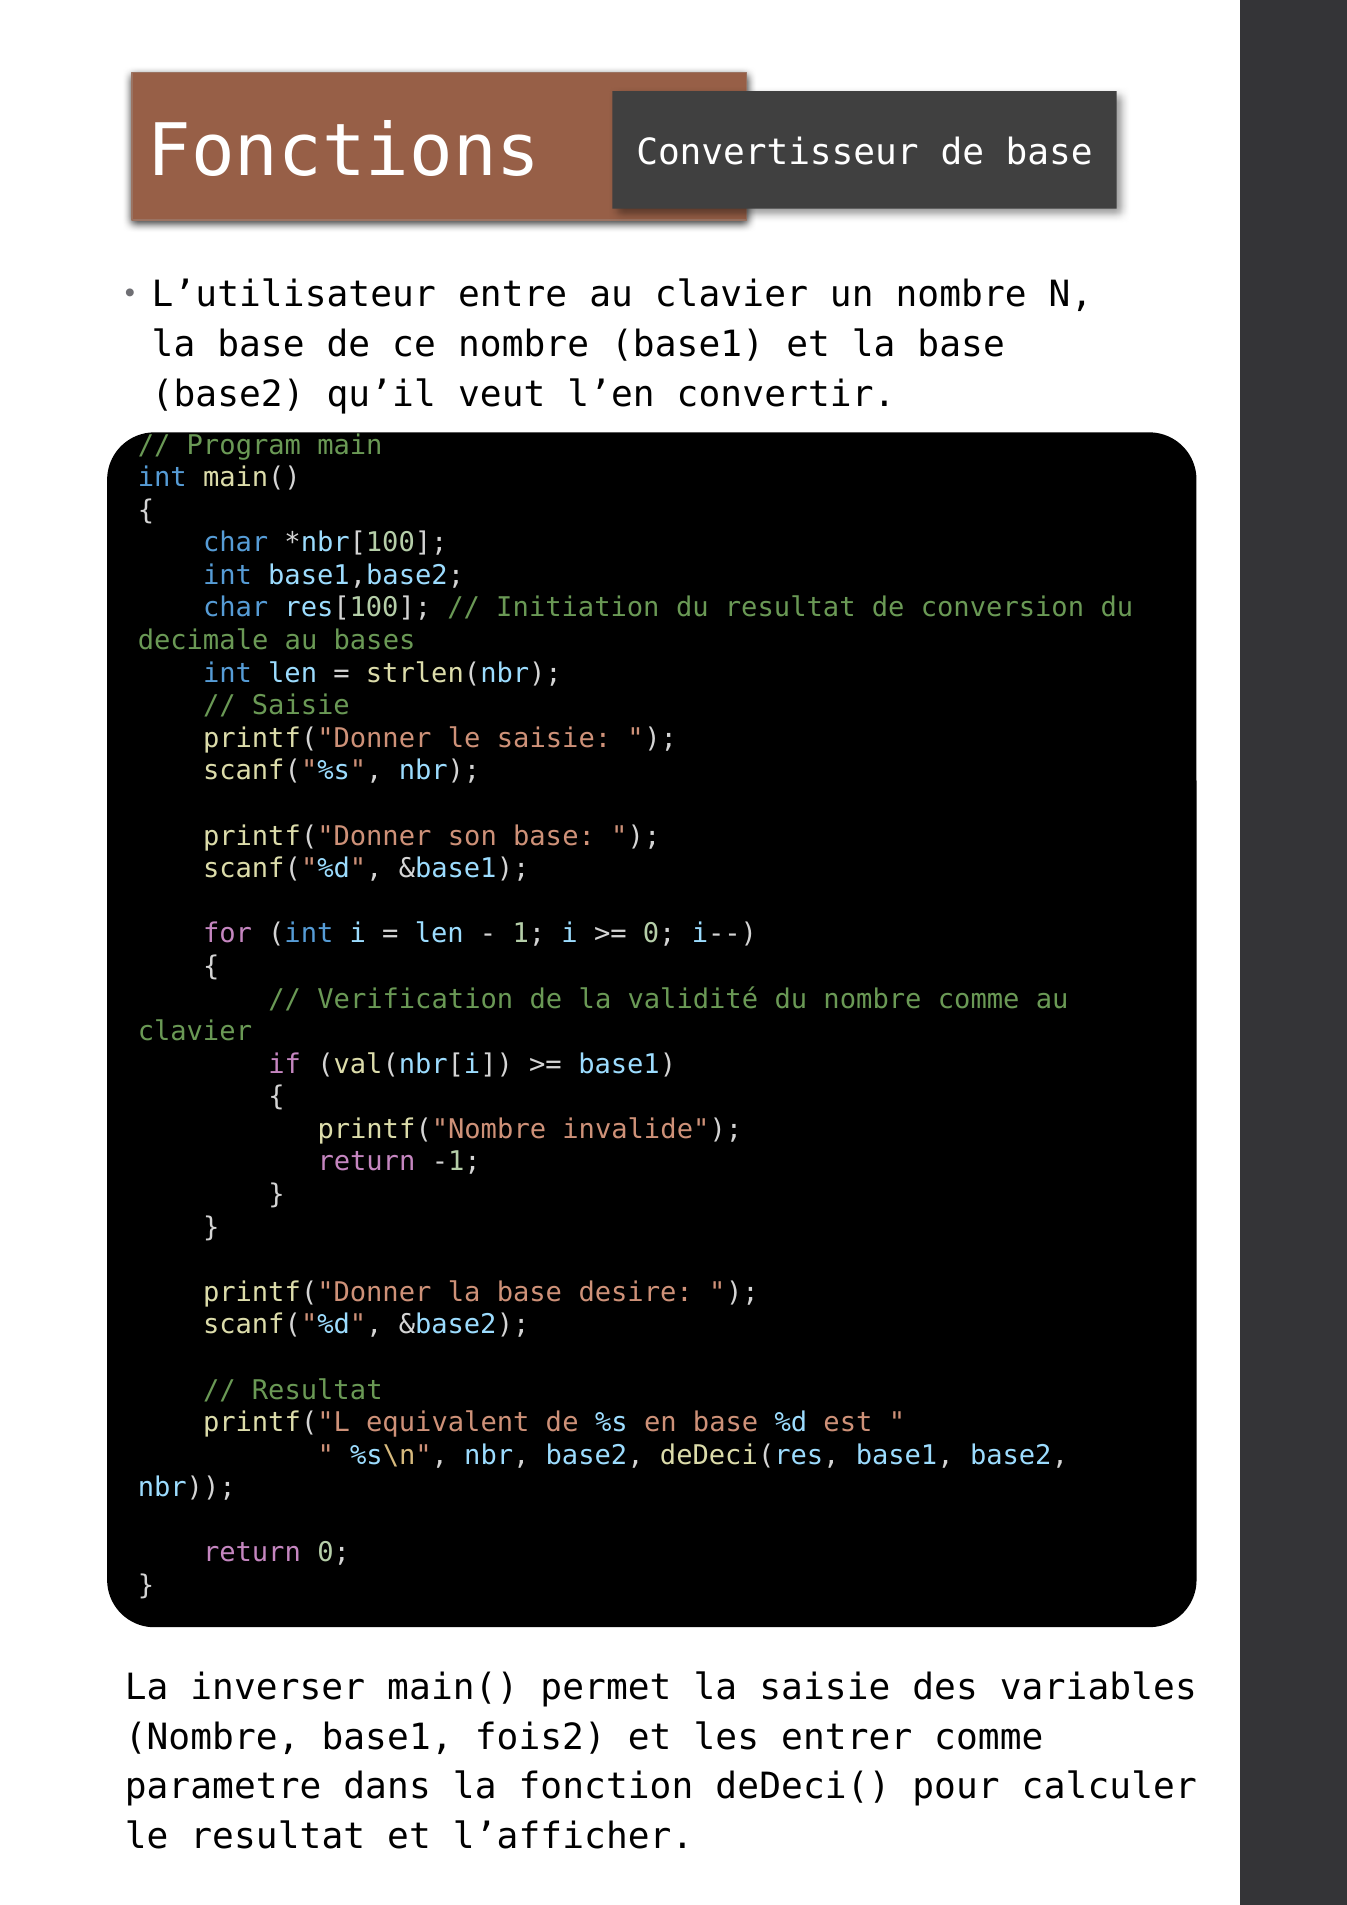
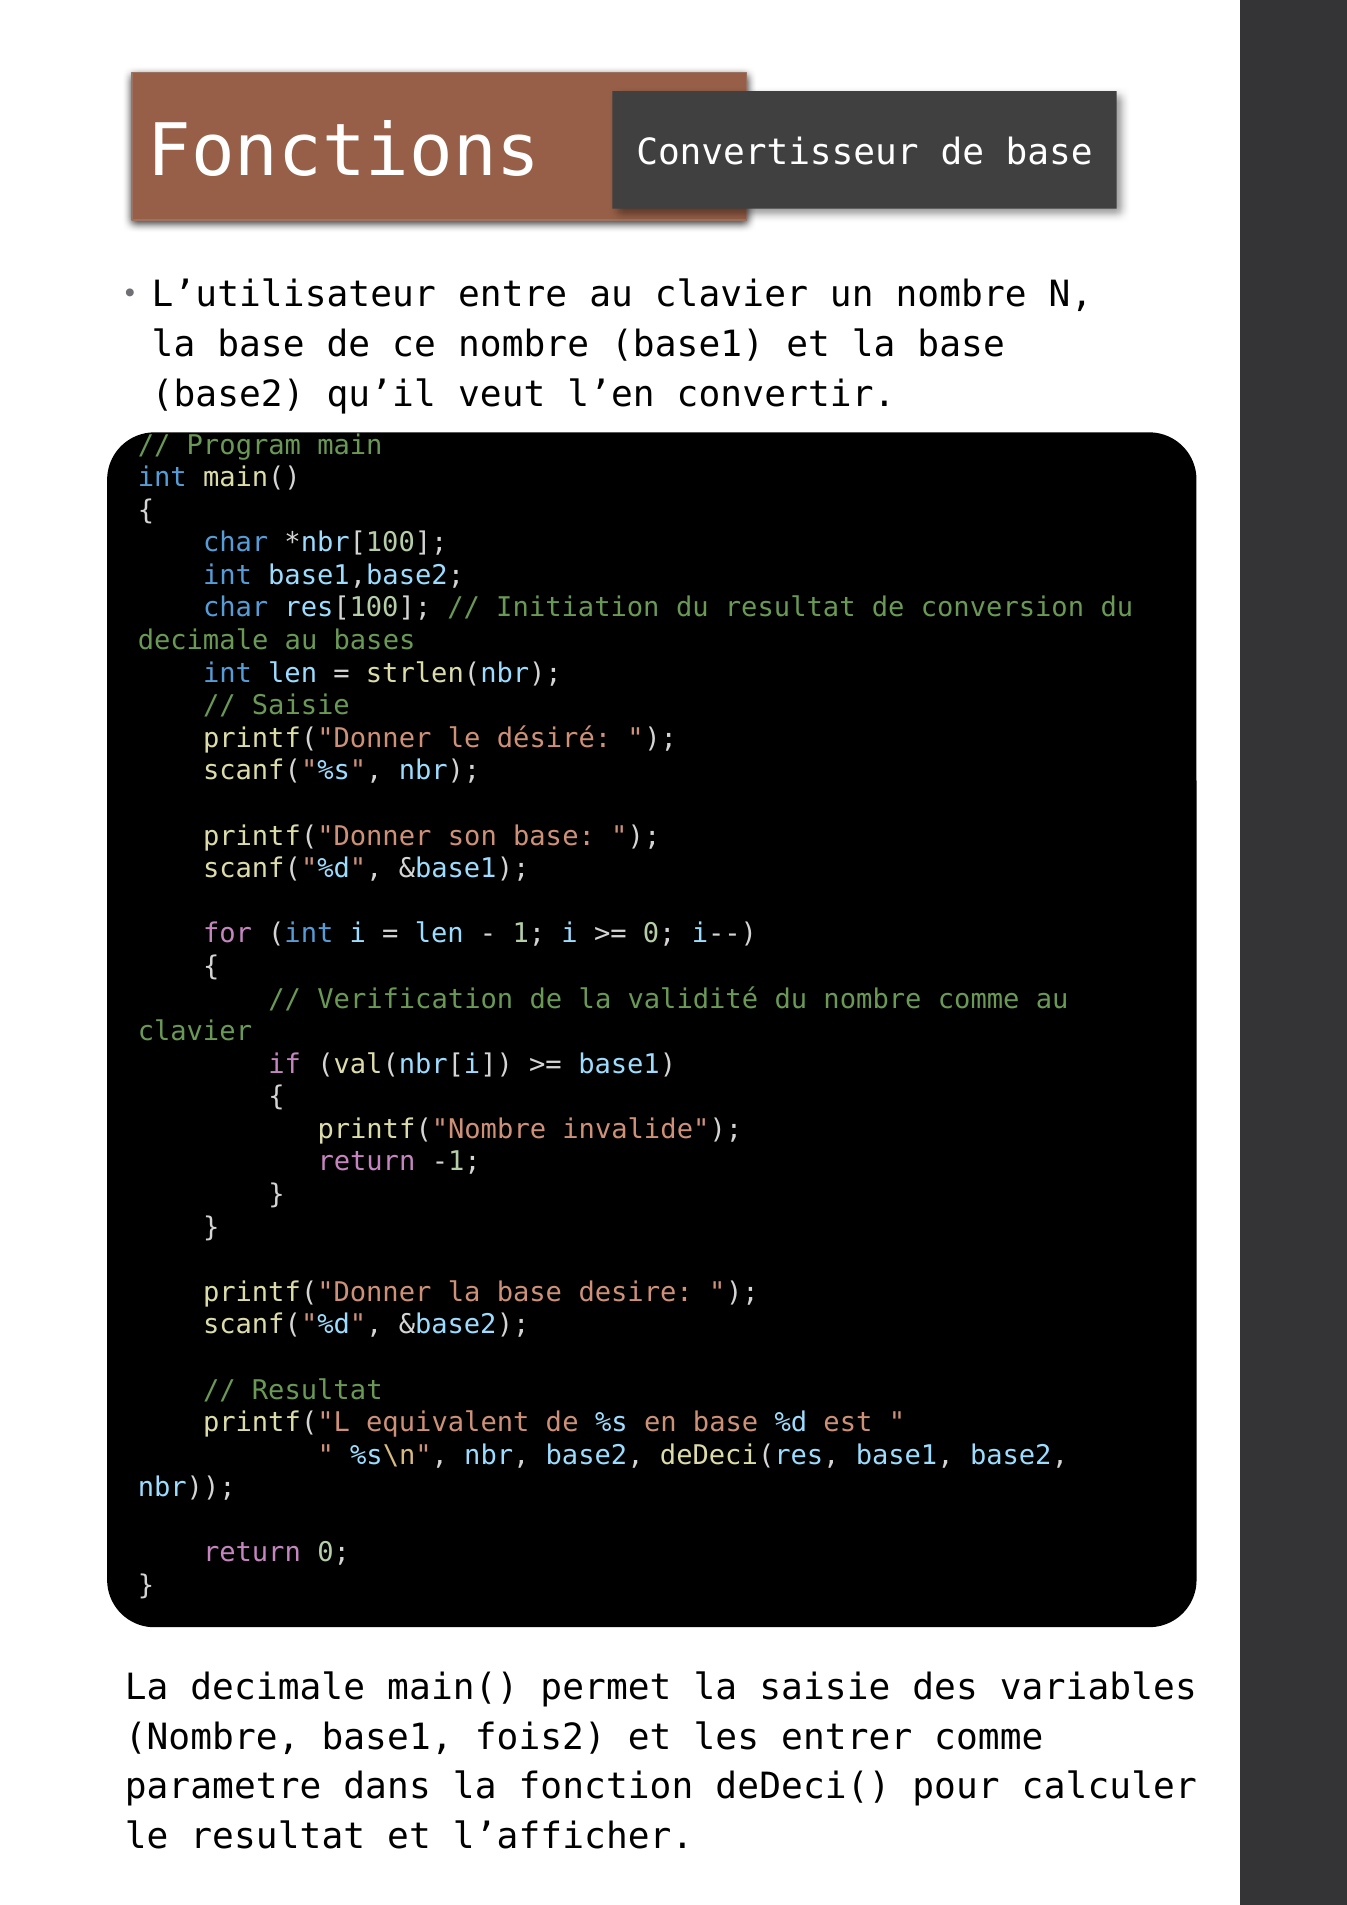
le saisie: saisie -> désiré
La inverser: inverser -> decimale
